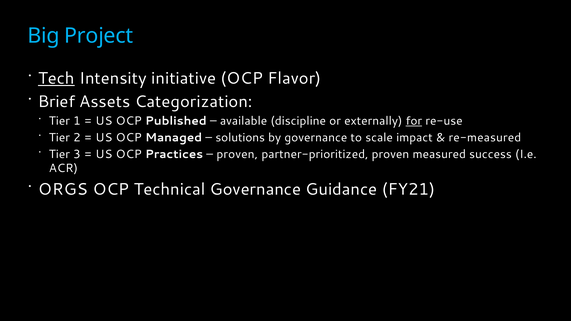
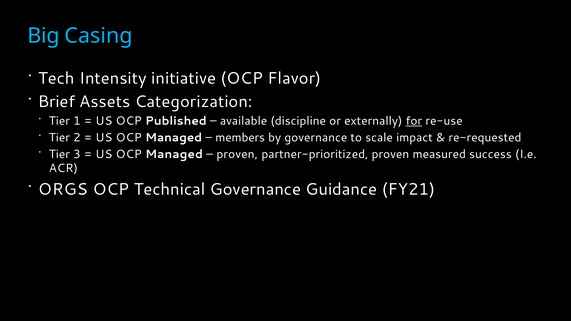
Project: Project -> Casing
Tech underline: present -> none
solutions: solutions -> members
re-measured: re-measured -> re-requested
Practices at (174, 154): Practices -> Managed
